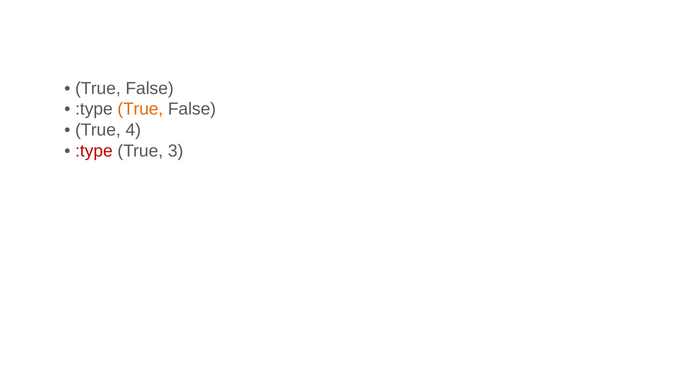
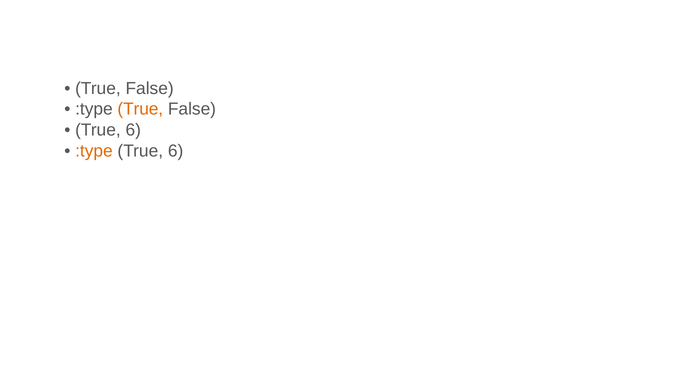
4 at (133, 130): 4 -> 6
:type at (94, 151) colour: red -> orange
3 at (176, 151): 3 -> 6
